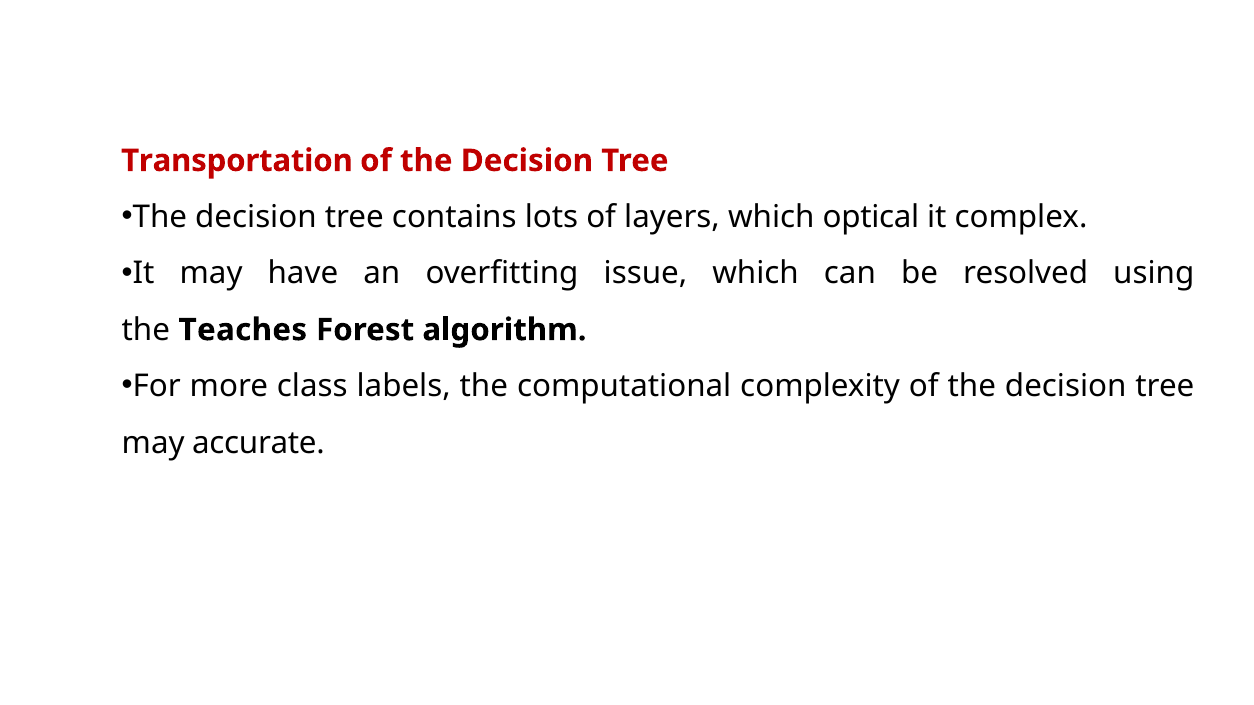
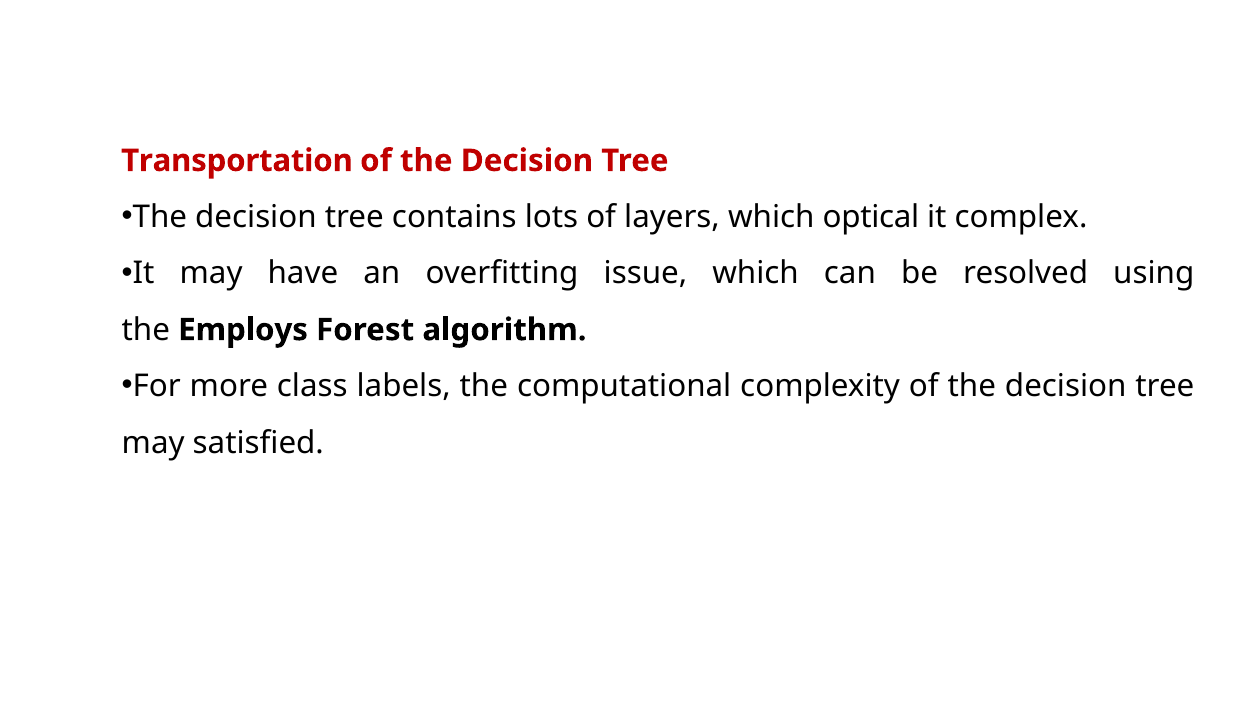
Teaches: Teaches -> Employs
accurate: accurate -> satisfied
